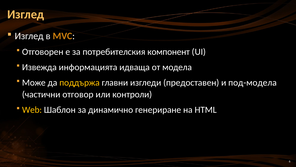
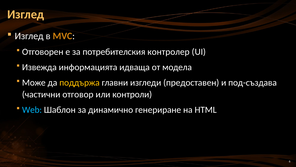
компонент: компонент -> контролер
под-модела: под-модела -> под-създава
Web colour: yellow -> light blue
